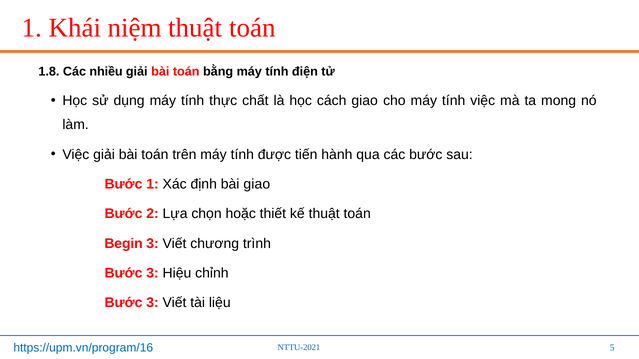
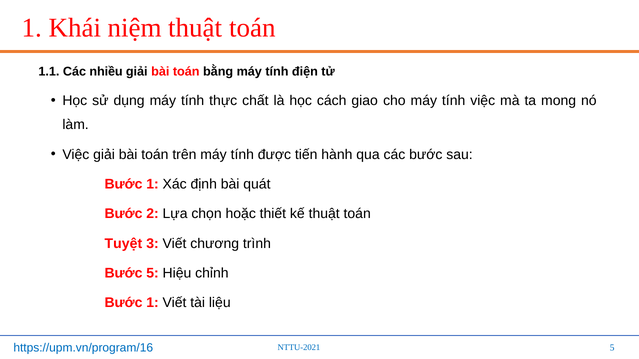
1.8: 1.8 -> 1.1
bài giao: giao -> quát
Begin: Begin -> Tuyệt
3 at (152, 273): 3 -> 5
3 at (152, 303): 3 -> 1
